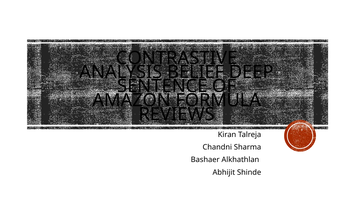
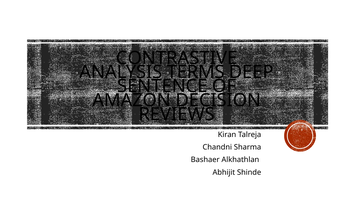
BELIEF: BELIEF -> TERMS
FORMULA: FORMULA -> DECISION
